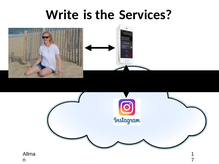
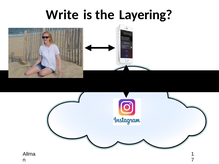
Services: Services -> Layering
